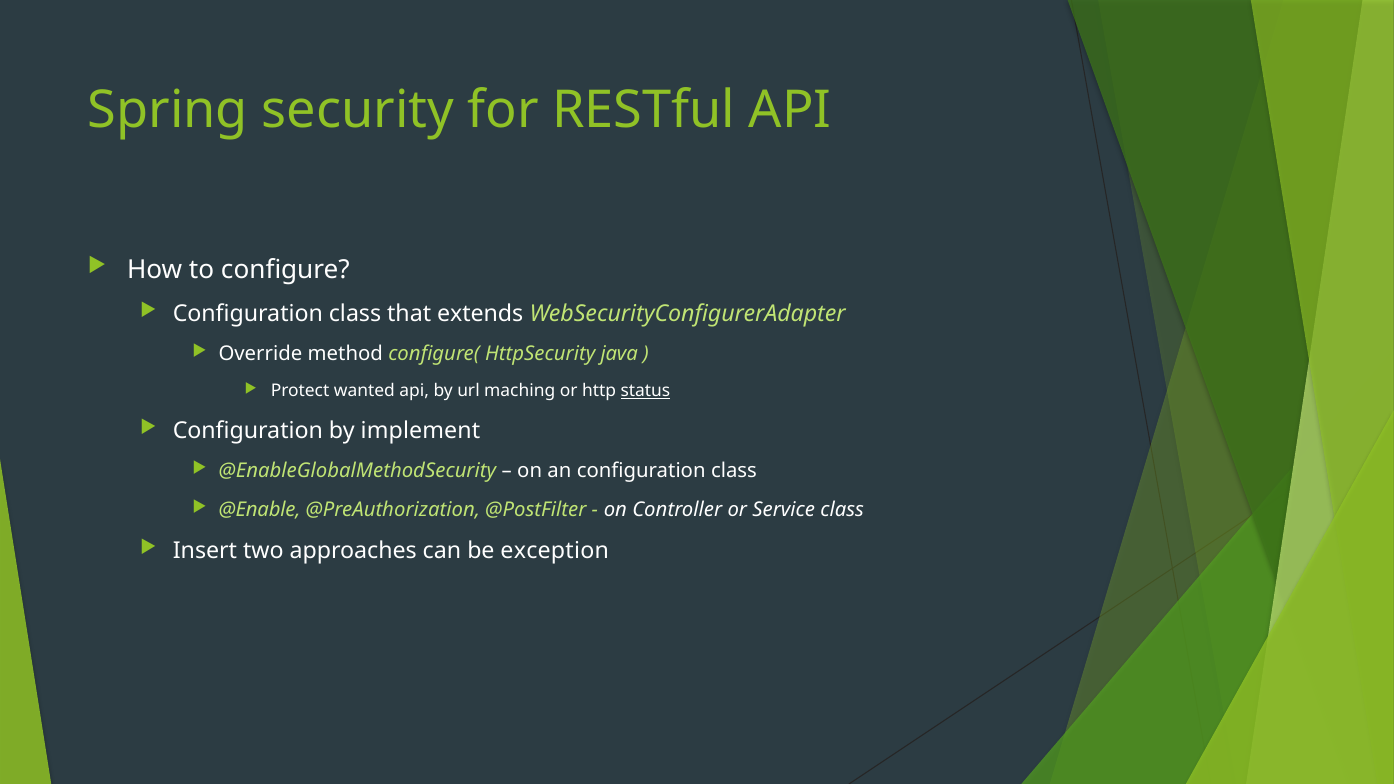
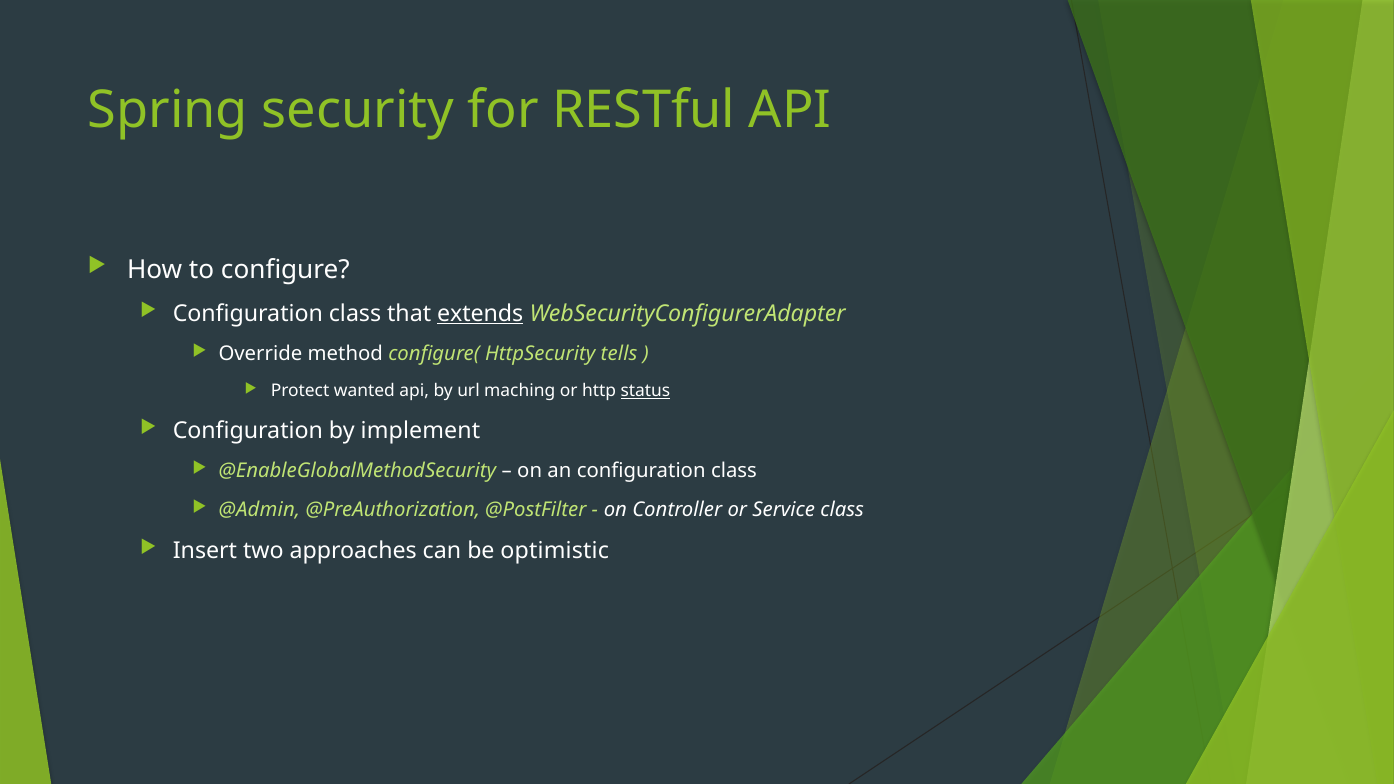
extends underline: none -> present
java: java -> tells
@Enable: @Enable -> @Admin
exception: exception -> optimistic
